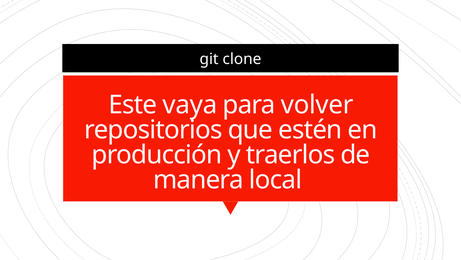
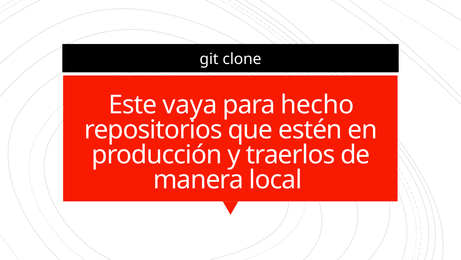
volver: volver -> hecho
